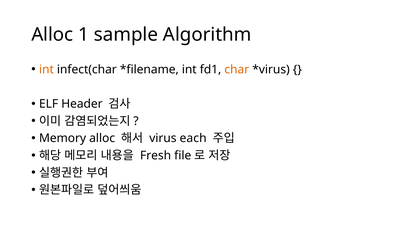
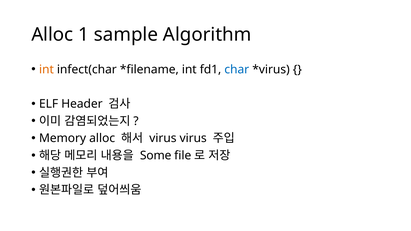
char colour: orange -> blue
virus each: each -> virus
Fresh: Fresh -> Some
